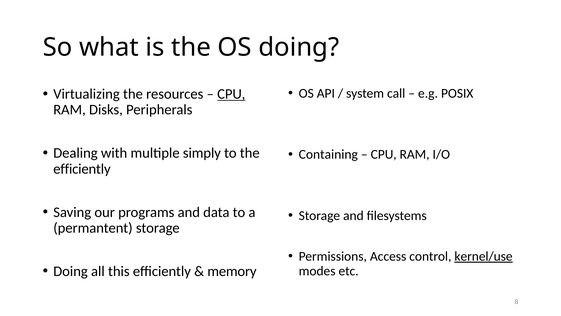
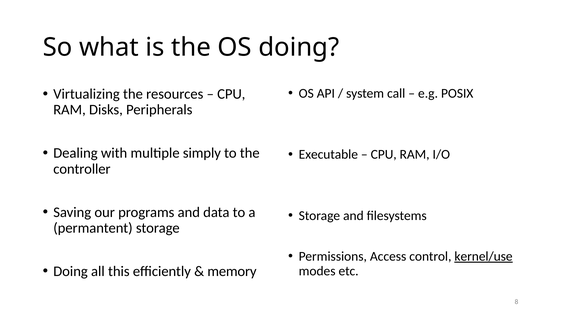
CPU at (231, 94) underline: present -> none
Containing: Containing -> Executable
efficiently at (82, 169): efficiently -> controller
